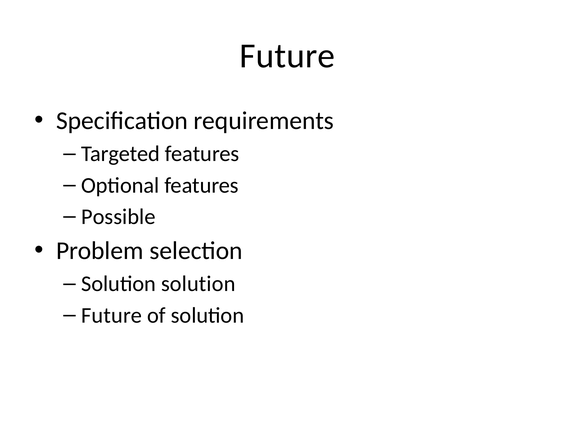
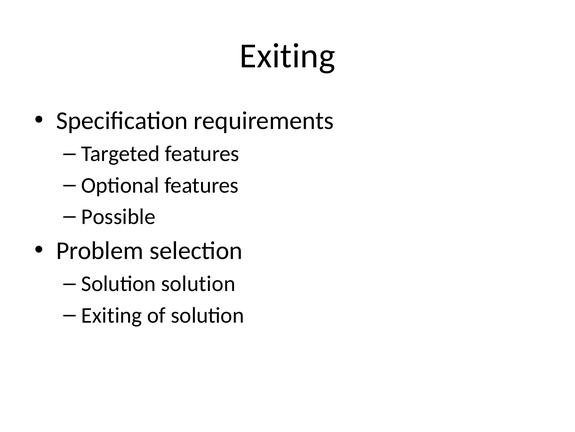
Future at (287, 56): Future -> Exiting
Future at (112, 315): Future -> Exiting
